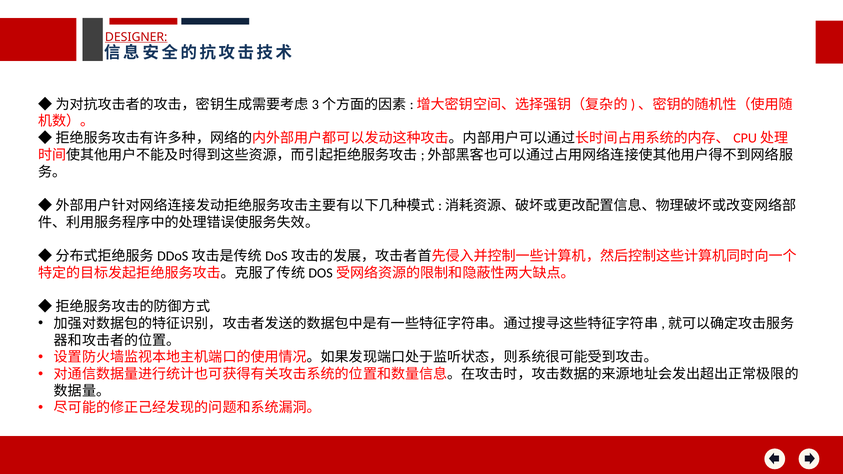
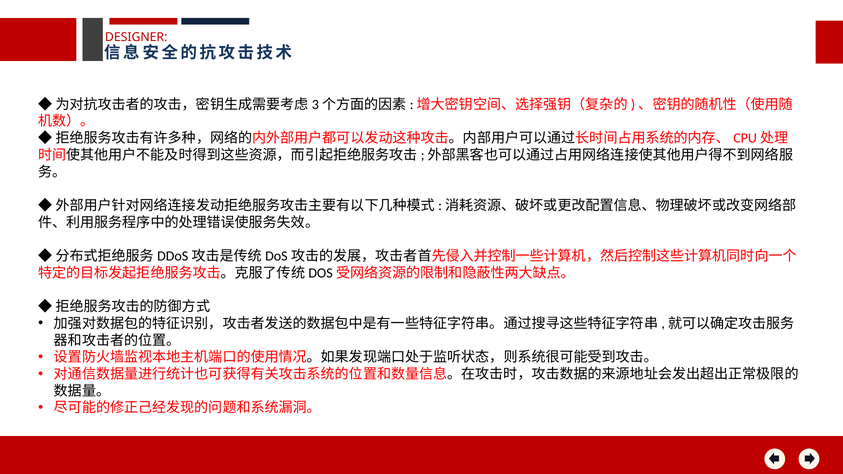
DESIGNER underline: present -> none
